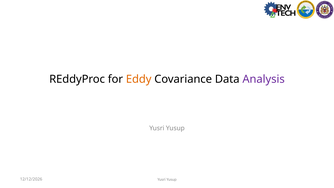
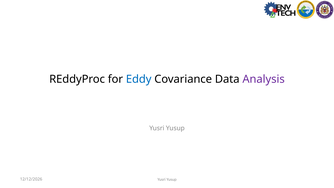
Eddy colour: orange -> blue
